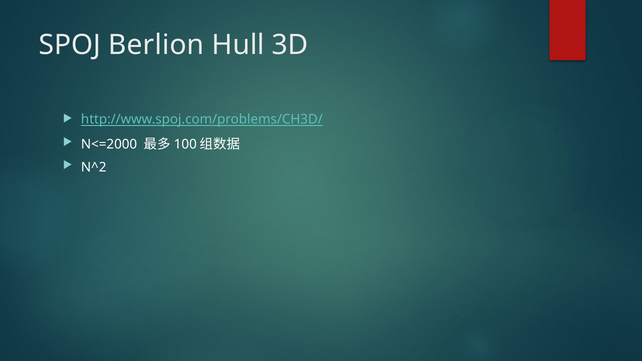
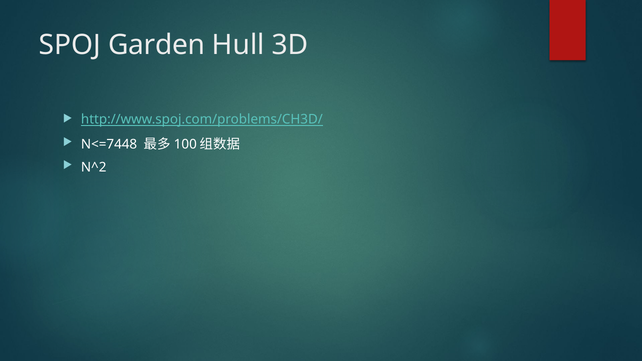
Berlion: Berlion -> Garden
N<=2000: N<=2000 -> N<=7448
